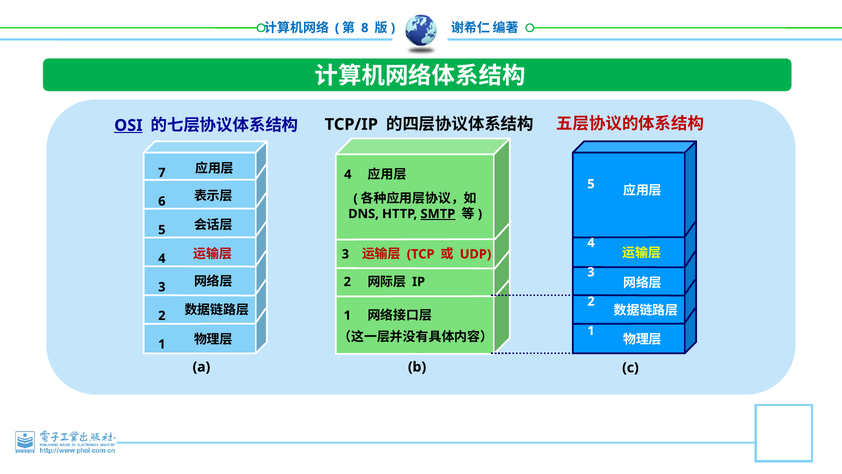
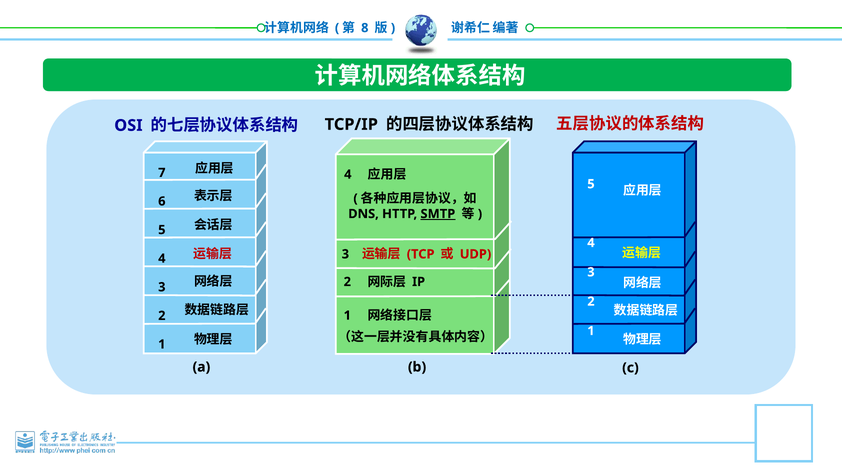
OSI underline: present -> none
